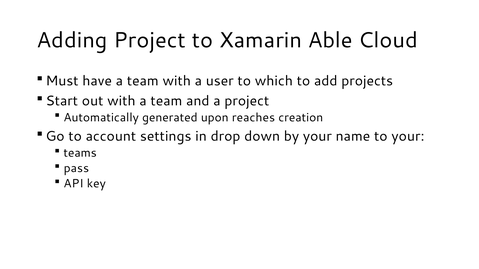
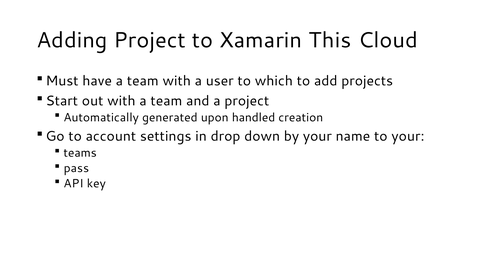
Able: Able -> This
reaches: reaches -> handled
